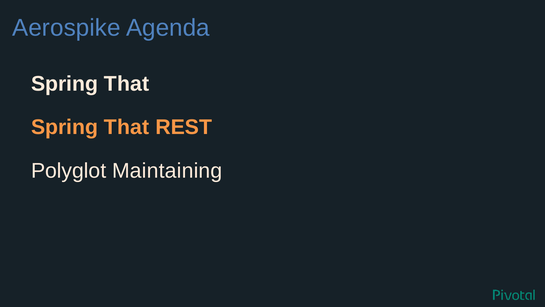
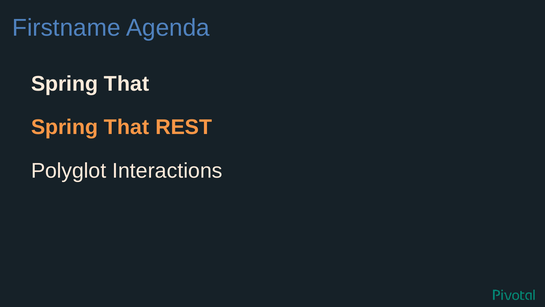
Aerospike: Aerospike -> Firstname
Maintaining: Maintaining -> Interactions
